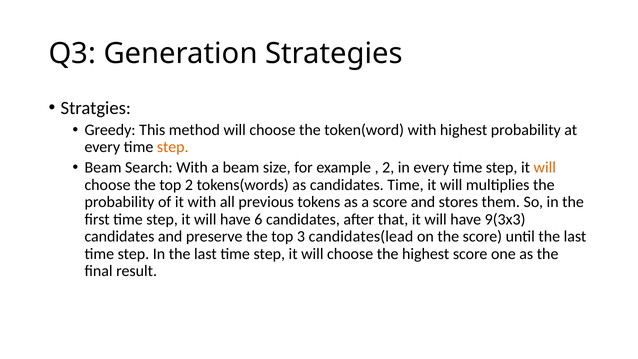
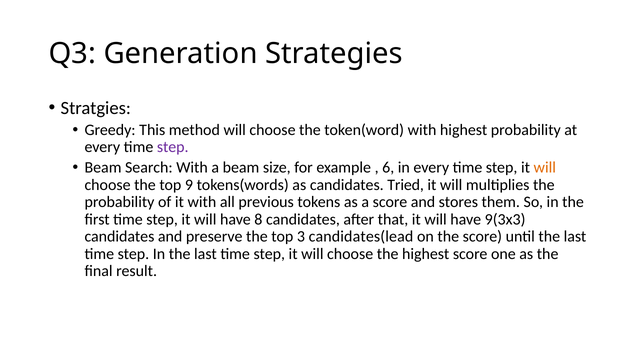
step at (173, 147) colour: orange -> purple
2 at (388, 168): 2 -> 6
top 2: 2 -> 9
candidates Time: Time -> Tried
6: 6 -> 8
